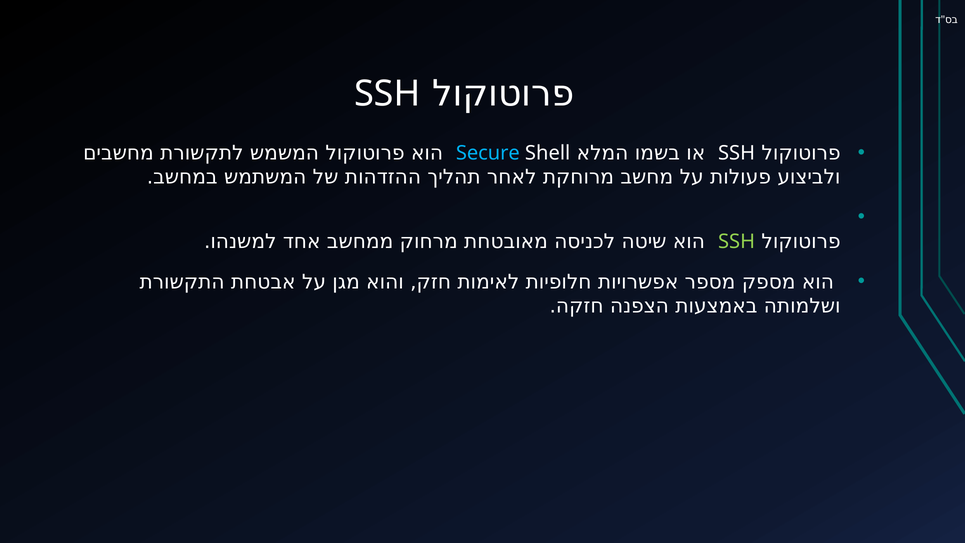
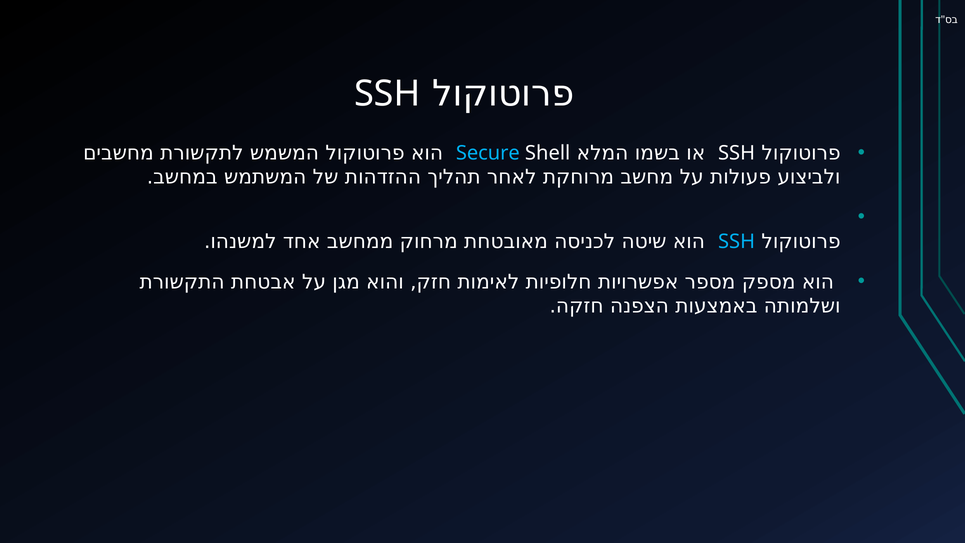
SSH at (737, 242) colour: light green -> light blue
